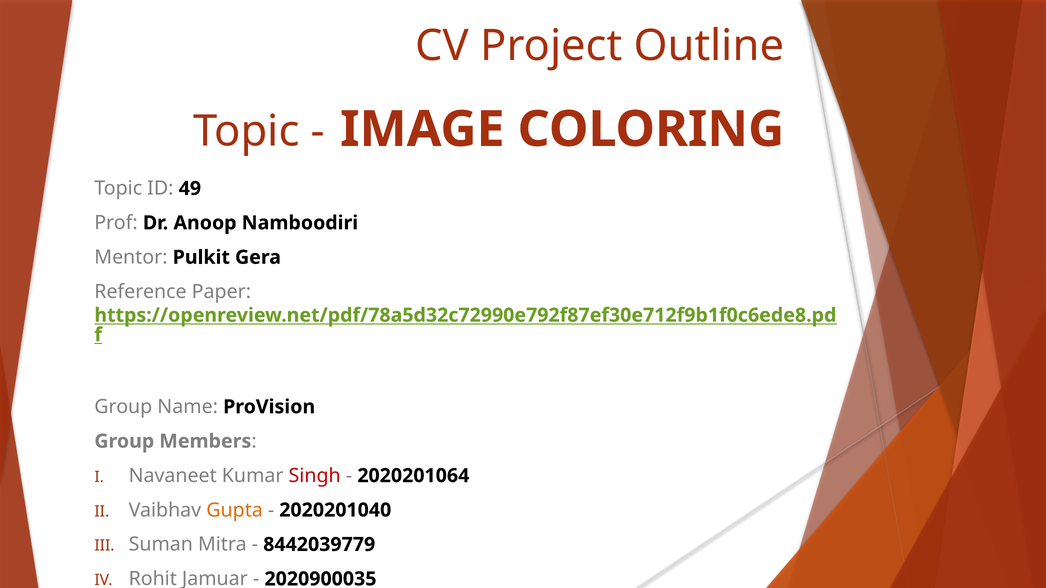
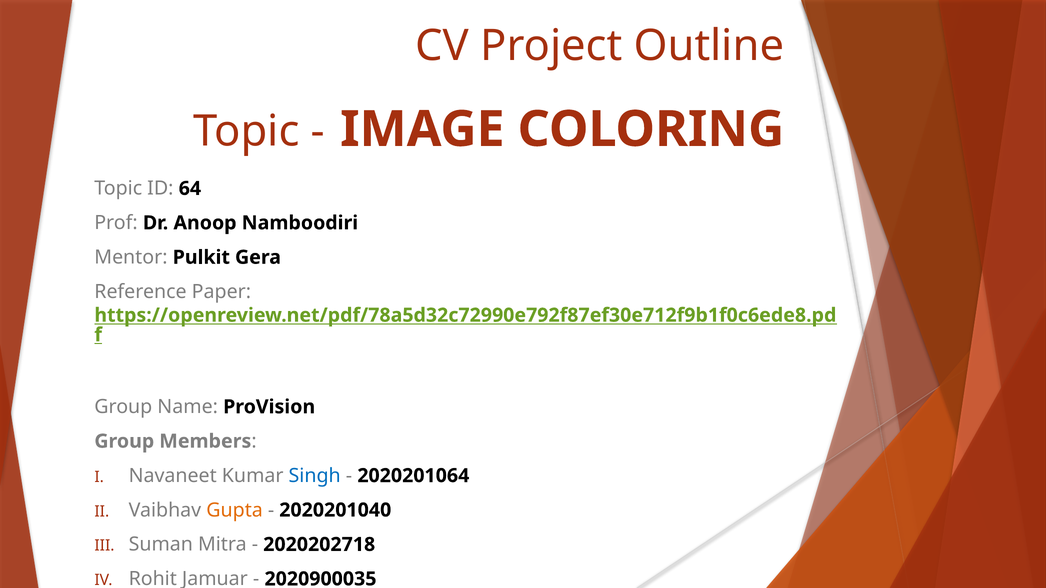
49: 49 -> 64
Singh colour: red -> blue
8442039779: 8442039779 -> 2020202718
